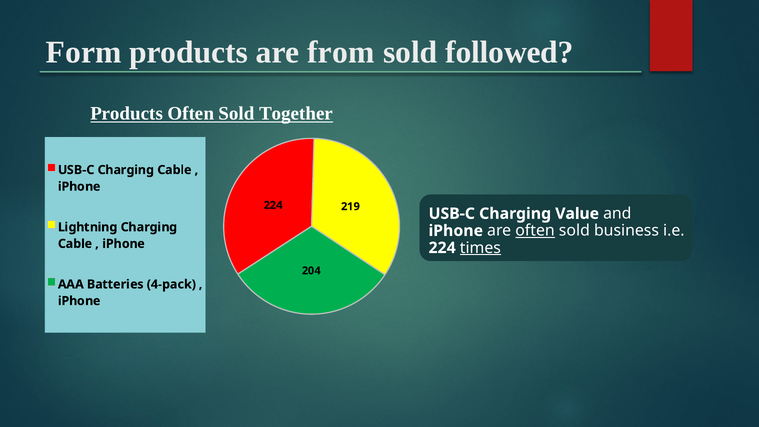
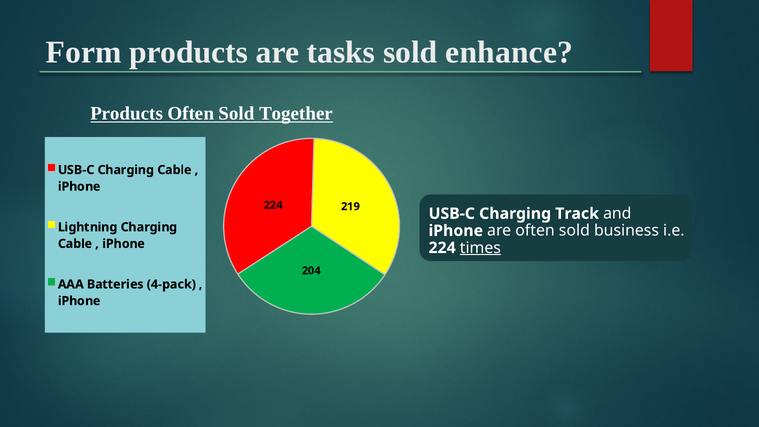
from: from -> tasks
followed: followed -> enhance
Value: Value -> Track
often at (535, 231) underline: present -> none
